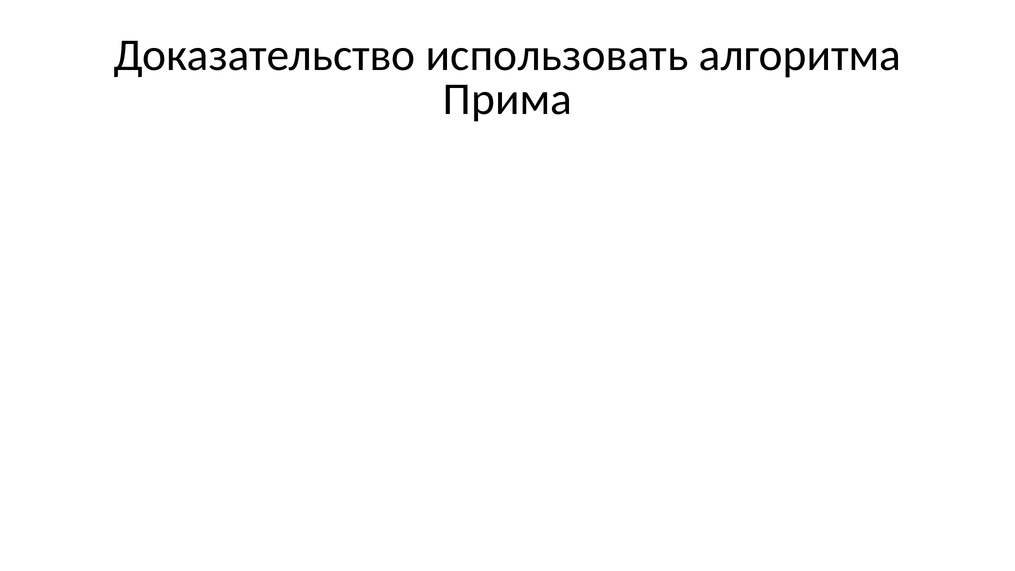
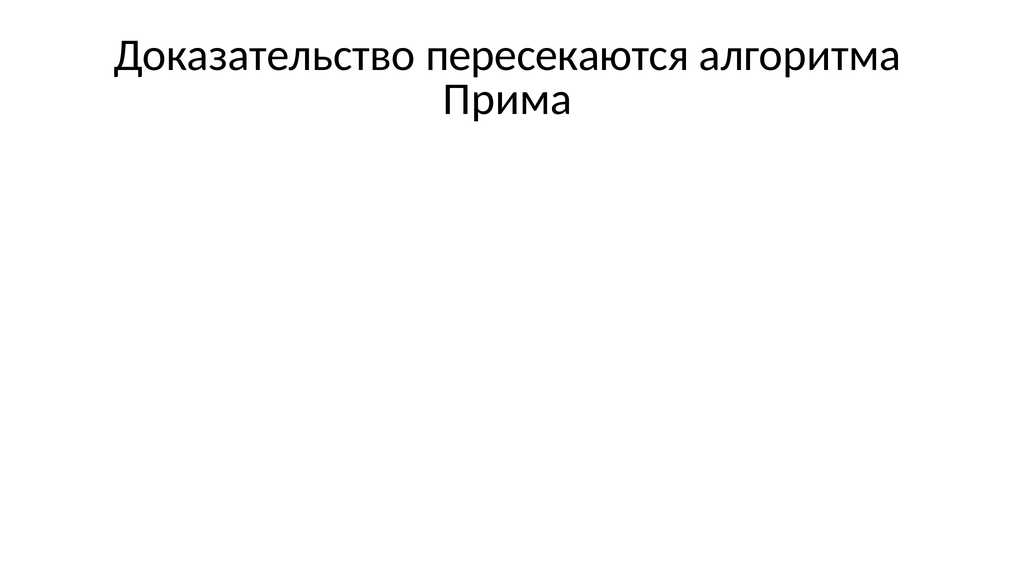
использовать: использовать -> пересекаются
